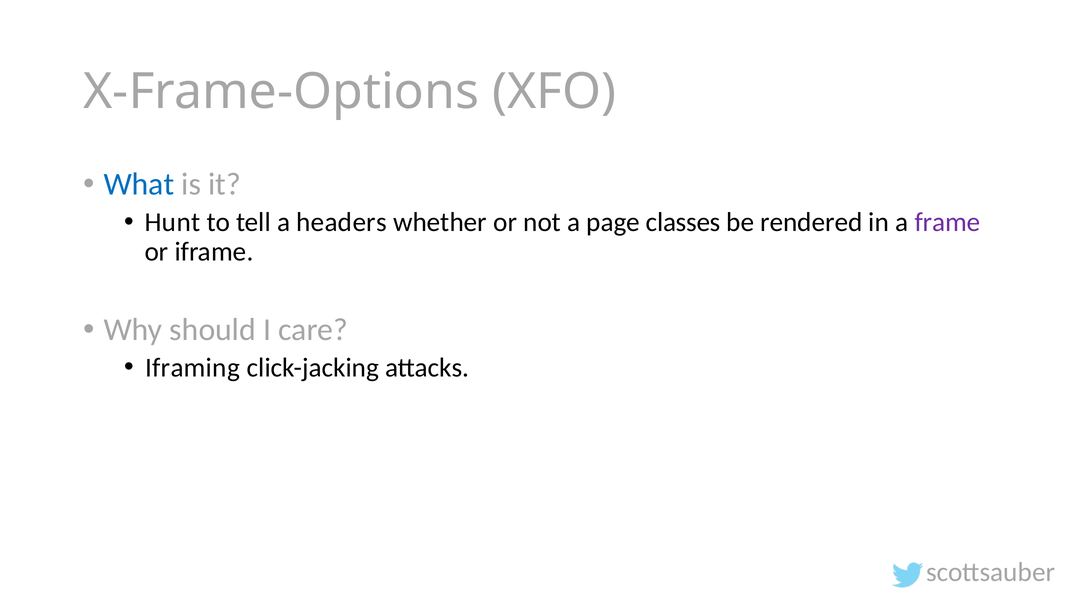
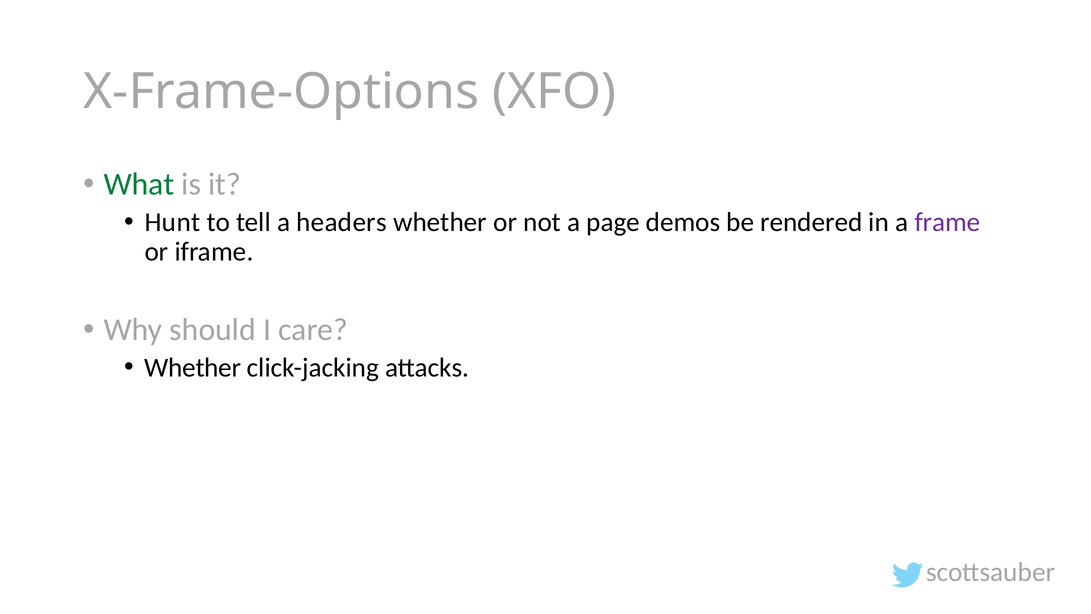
What colour: blue -> green
classes: classes -> demos
Iframing at (192, 367): Iframing -> Whether
